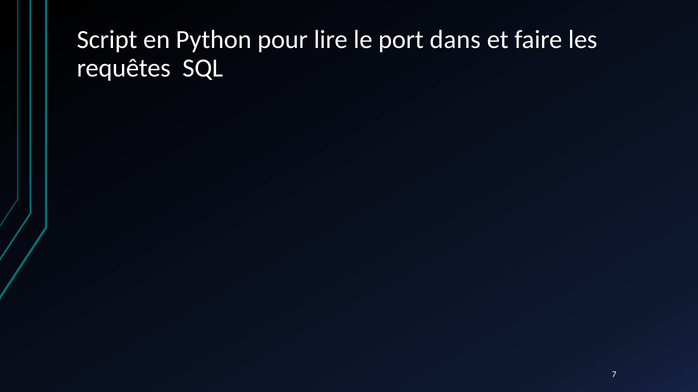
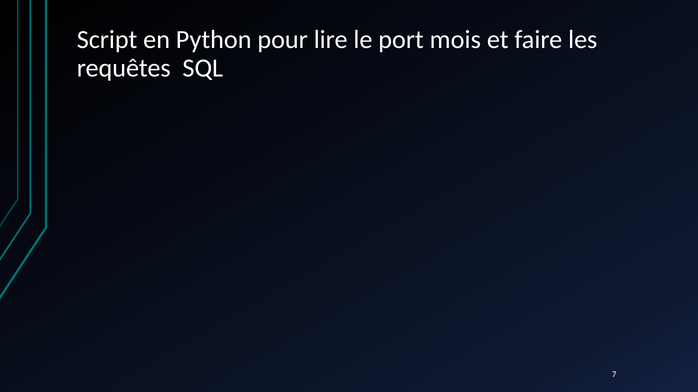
dans: dans -> mois
